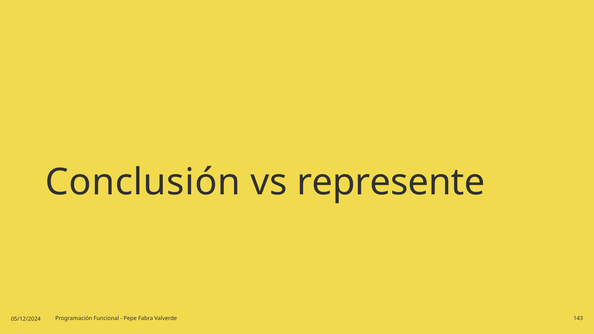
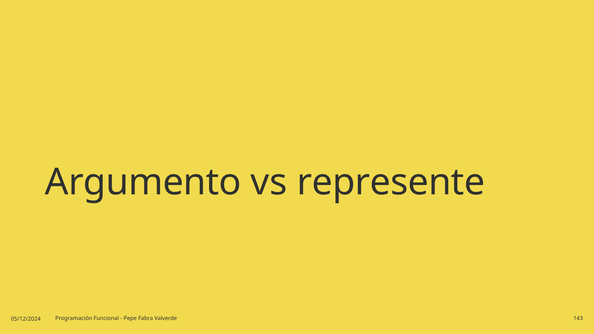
Conclusión: Conclusión -> Argumento
